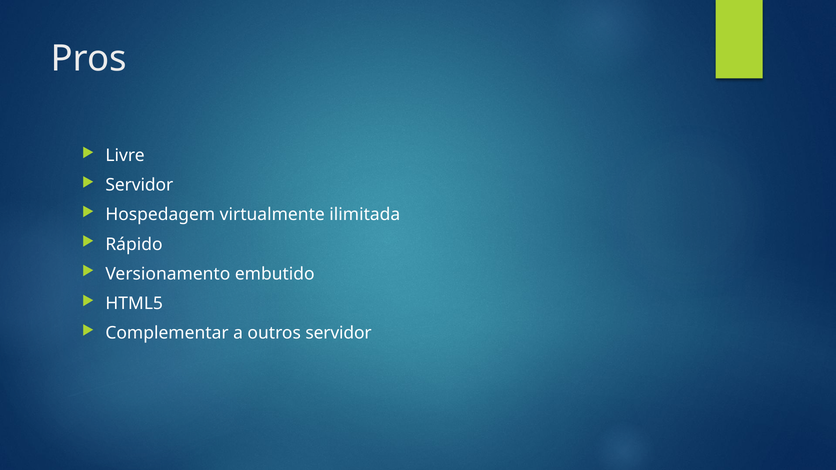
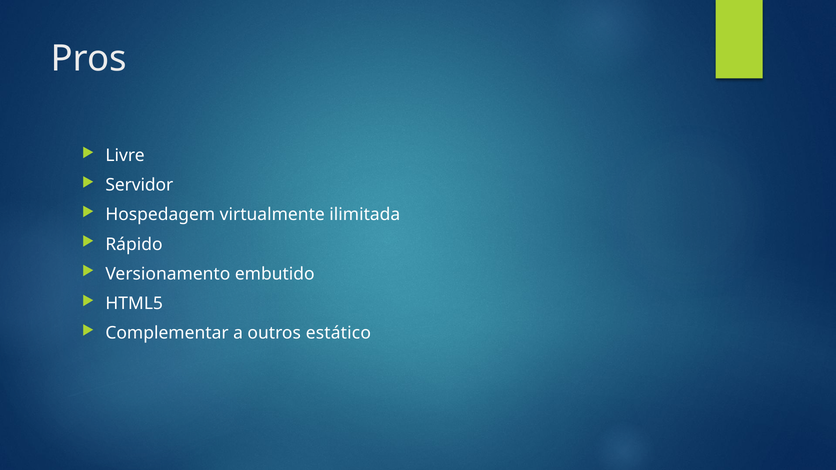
outros servidor: servidor -> estático
